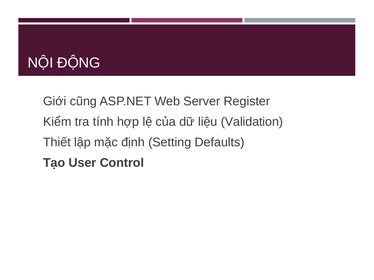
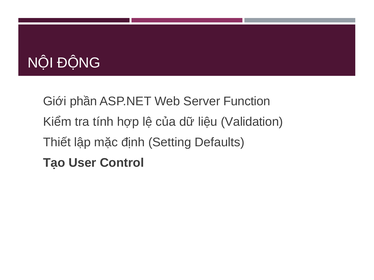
cũng: cũng -> phần
Register: Register -> Function
